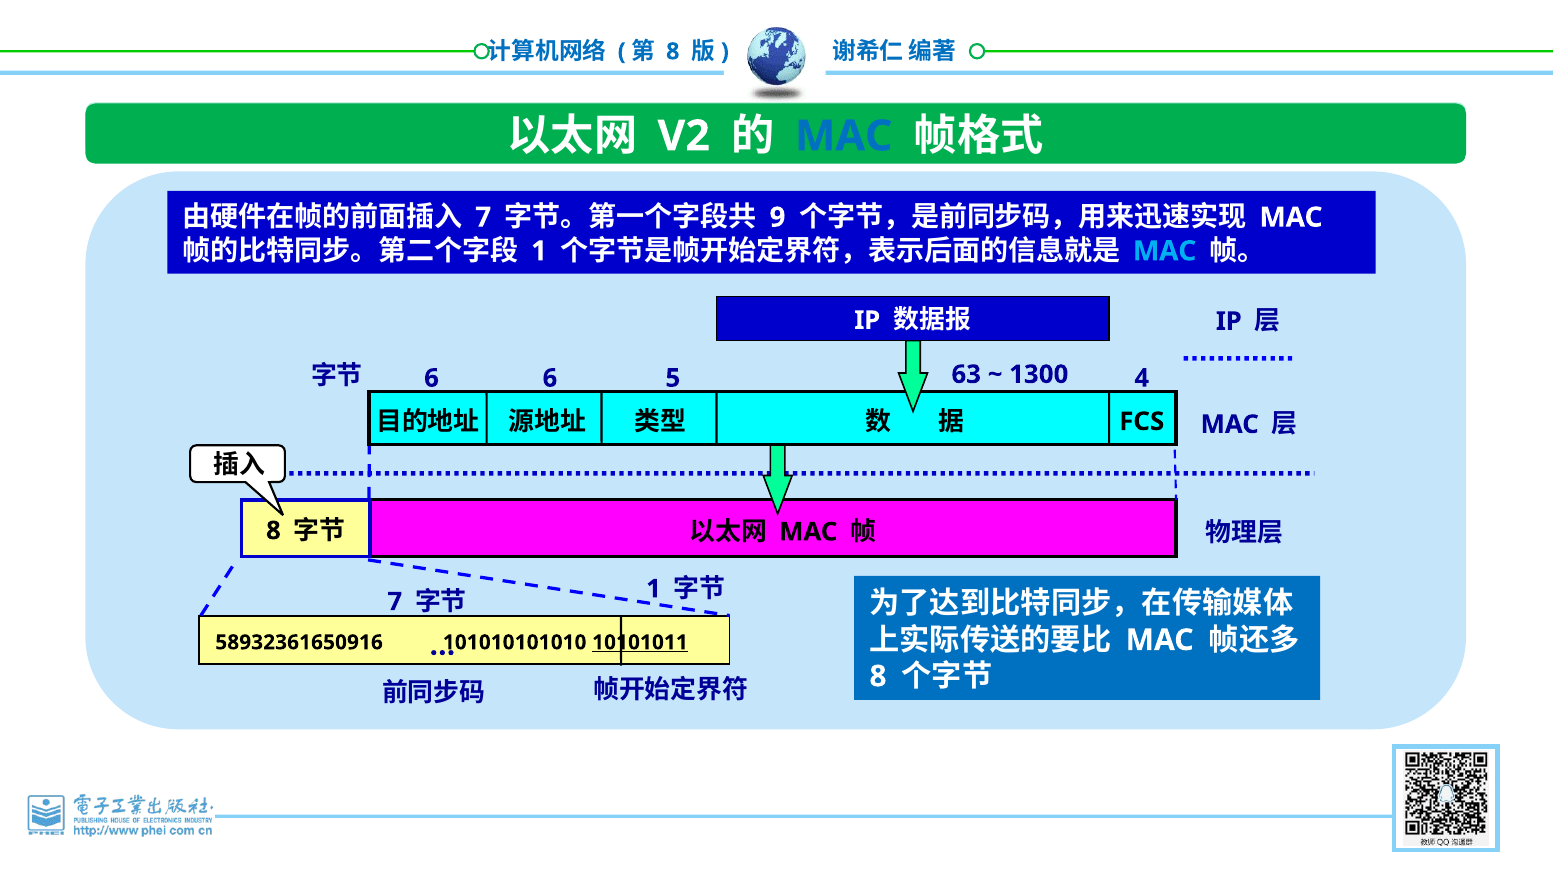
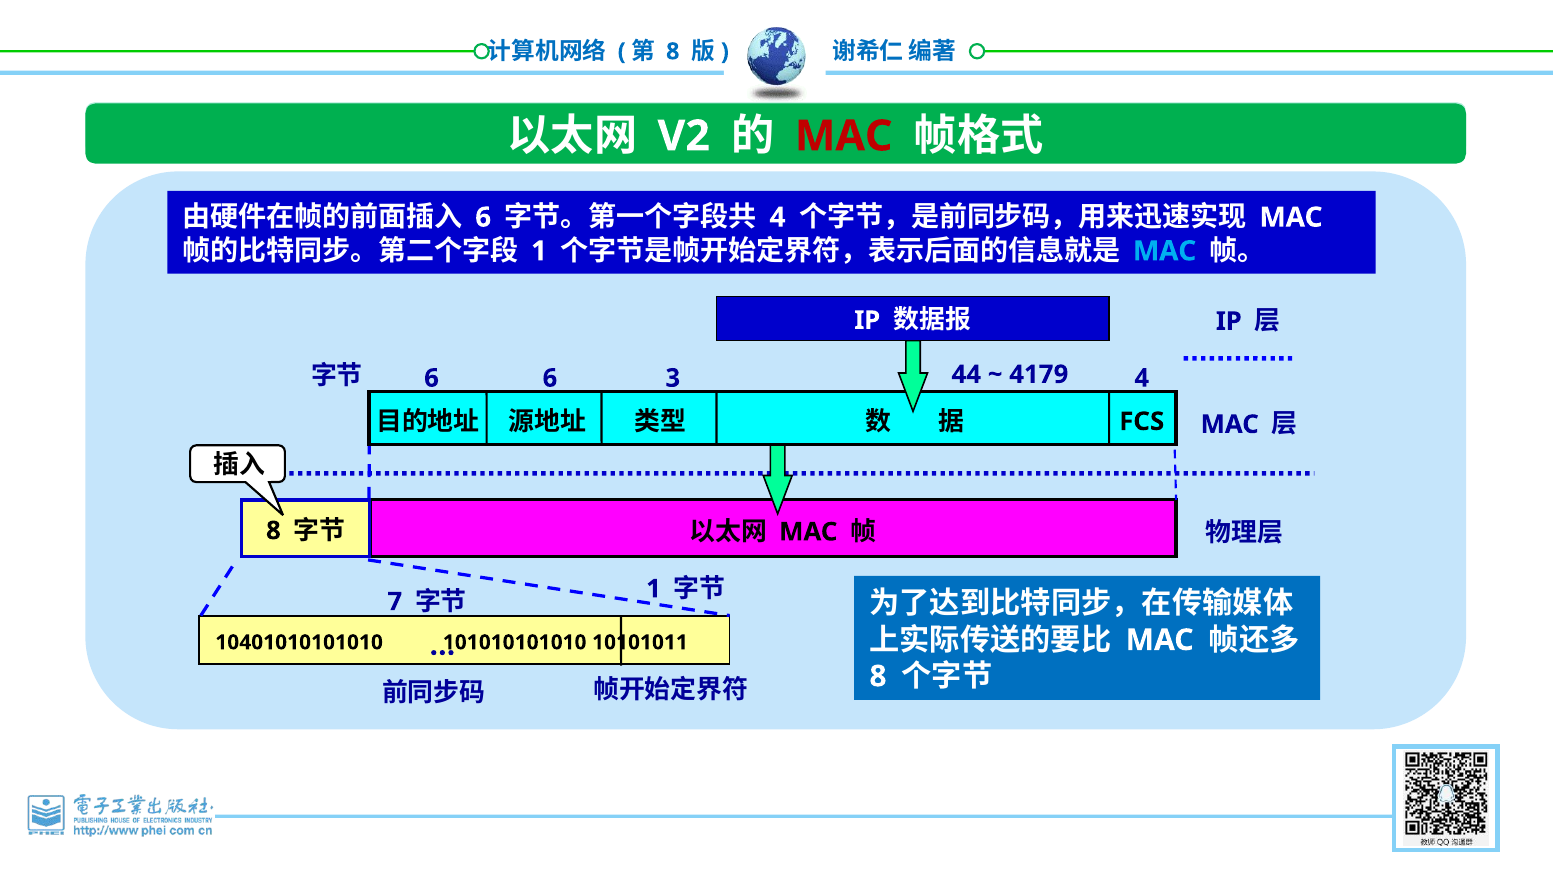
MAC at (844, 136) colour: blue -> red
7 at (483, 217): 7 -> 6
9 at (777, 217): 9 -> 4
63: 63 -> 44
1300: 1300 -> 4179
5: 5 -> 3
58932361650916: 58932361650916 -> 10401010101010
10101011 underline: present -> none
